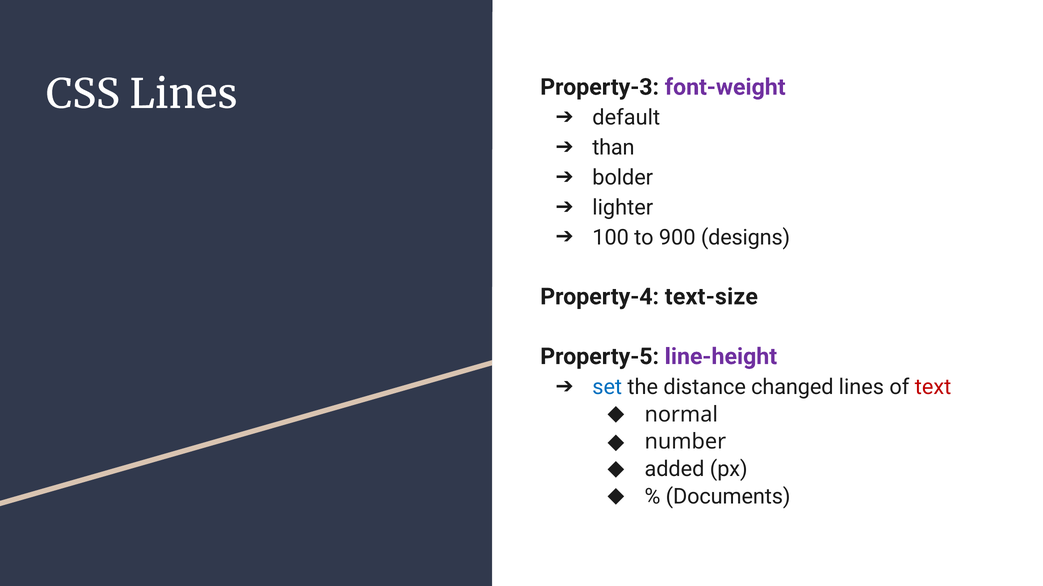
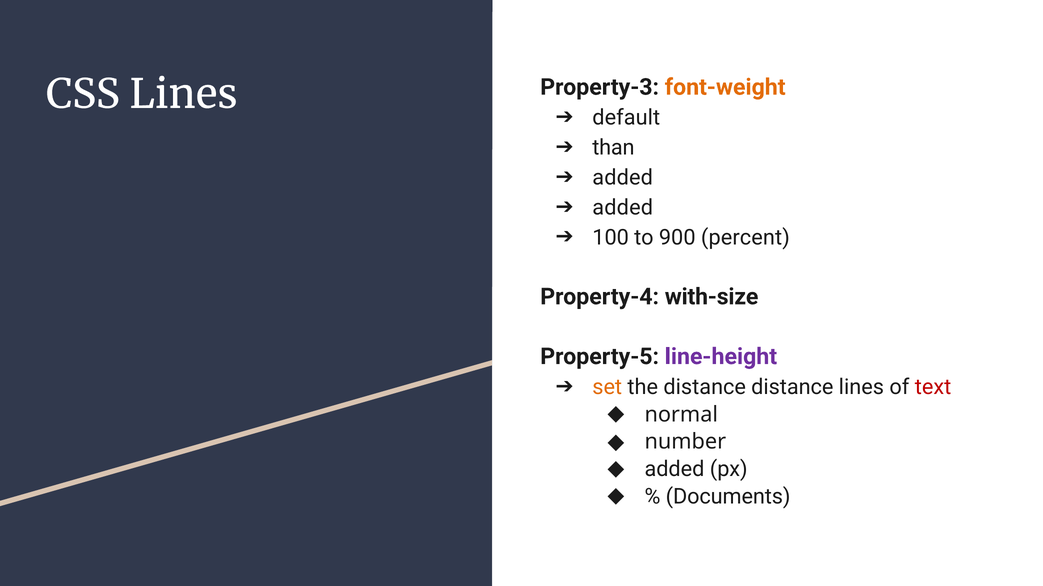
font-weight colour: purple -> orange
bolder at (623, 178): bolder -> added
lighter at (623, 208): lighter -> added
designs: designs -> percent
text-size: text-size -> with-size
set colour: blue -> orange
distance changed: changed -> distance
